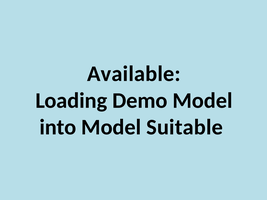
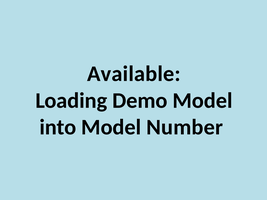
Suitable: Suitable -> Number
